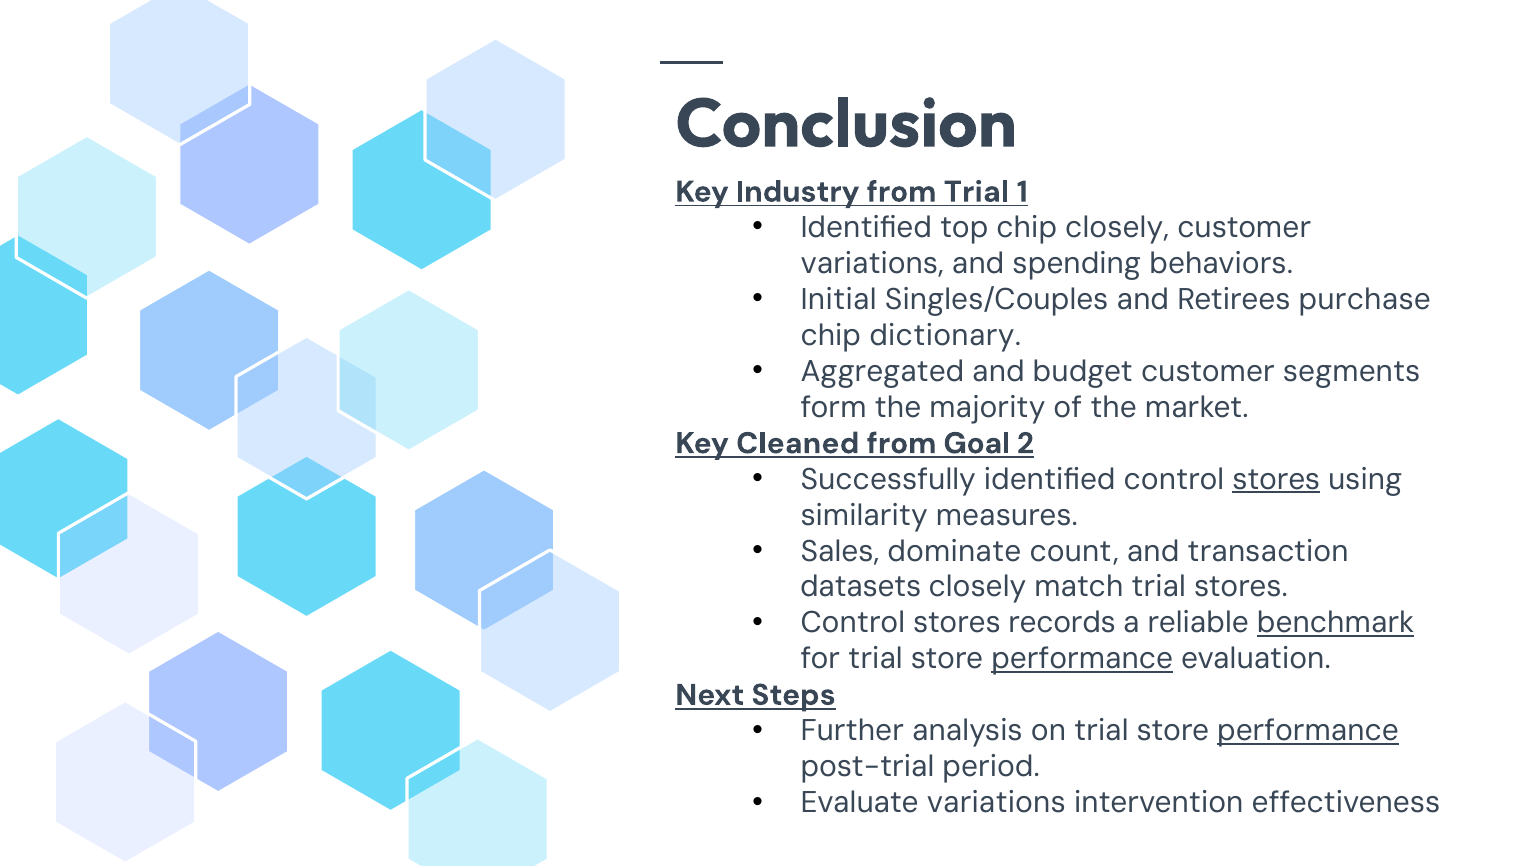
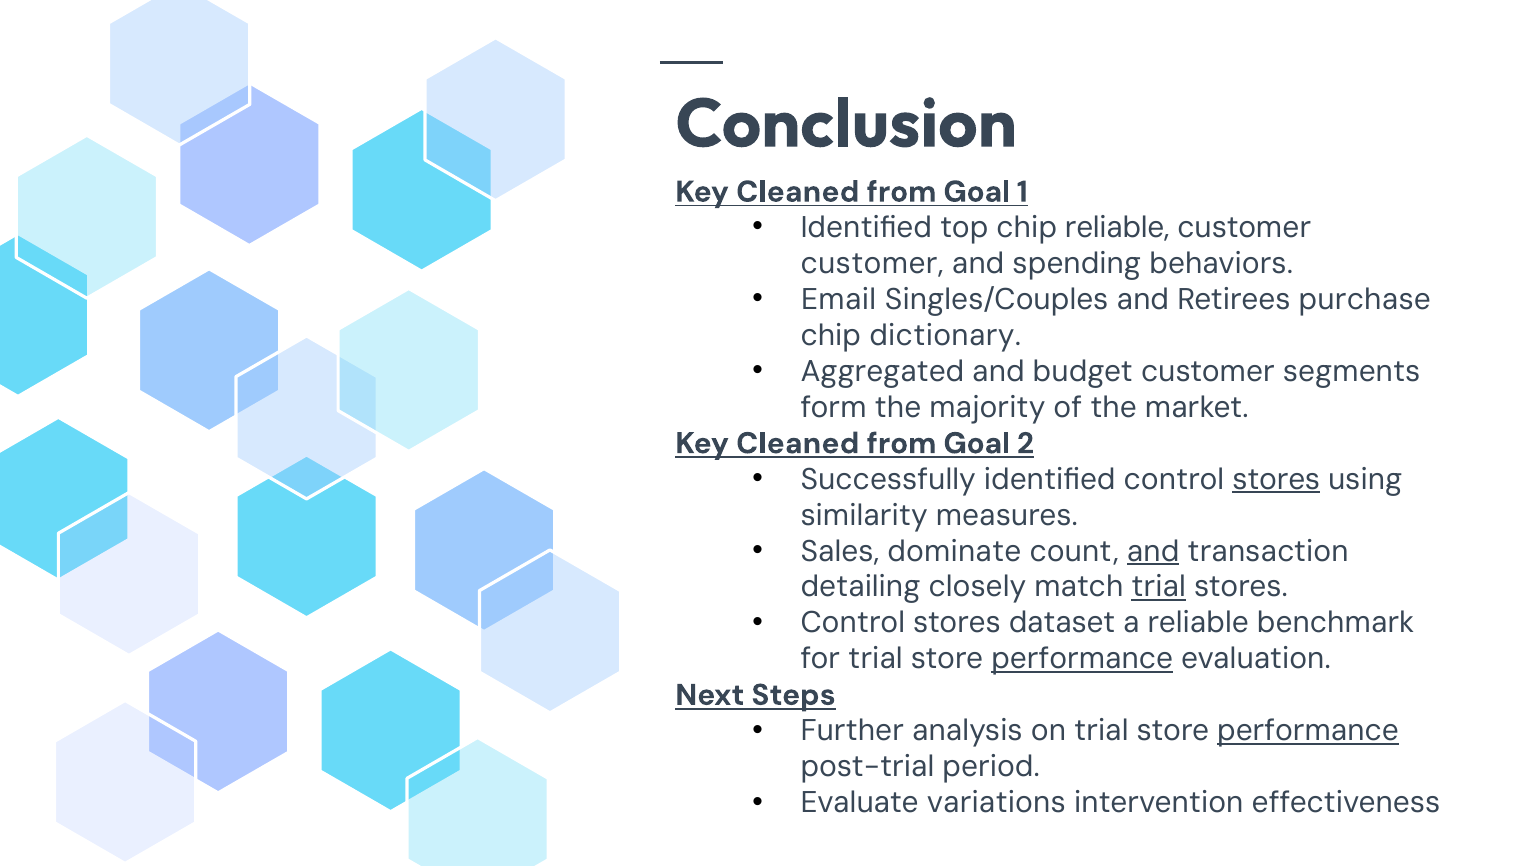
Industry at (798, 192): Industry -> Cleaned
Trial at (976, 192): Trial -> Goal
chip closely: closely -> reliable
variations at (872, 264): variations -> customer
Initial: Initial -> Email
and at (1153, 551) underline: none -> present
datasets: datasets -> detailing
trial at (1159, 587) underline: none -> present
records: records -> dataset
benchmark underline: present -> none
